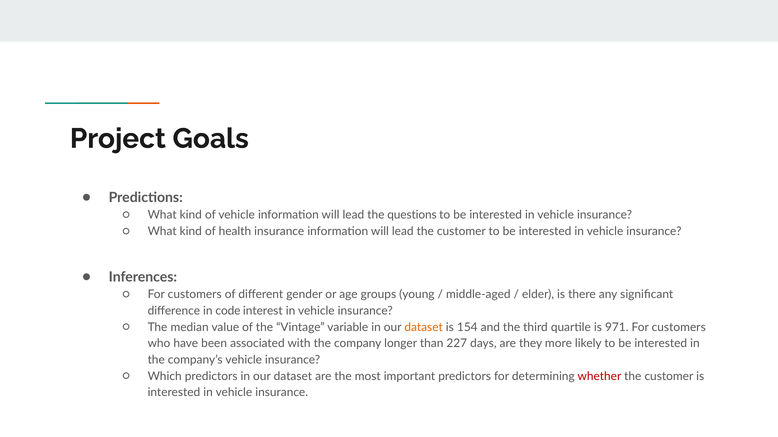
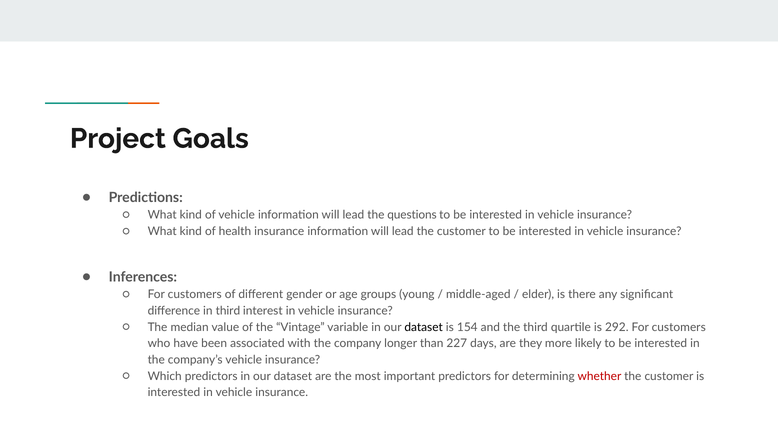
in code: code -> third
dataset at (424, 328) colour: orange -> black
971: 971 -> 292
